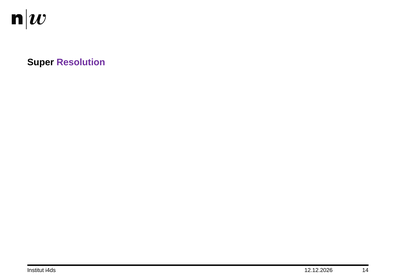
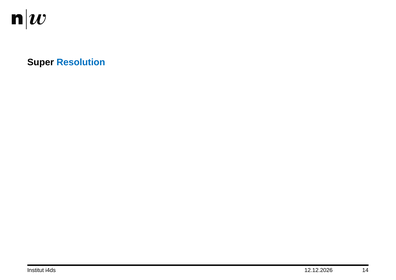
Resolution colour: purple -> blue
